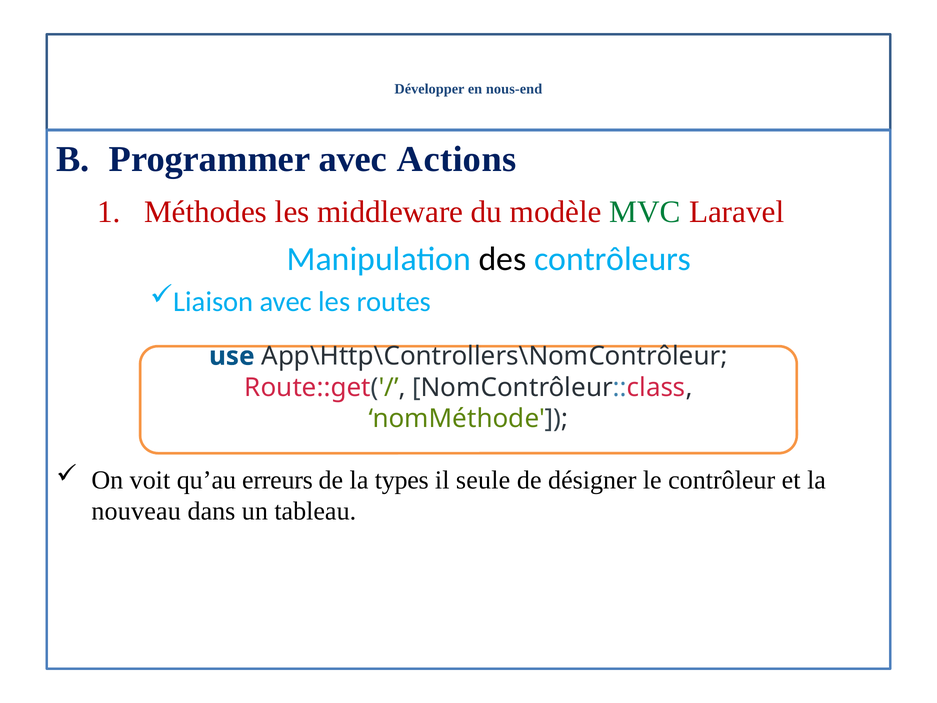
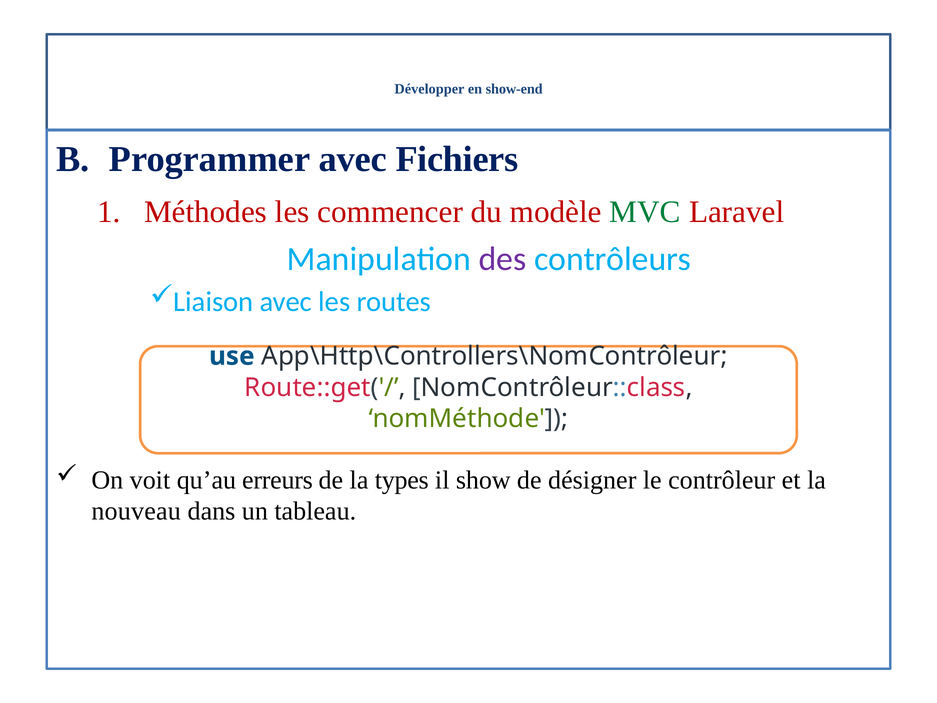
nous-end: nous-end -> show-end
Actions: Actions -> Fichiers
middleware: middleware -> commencer
des colour: black -> purple
seule: seule -> show
